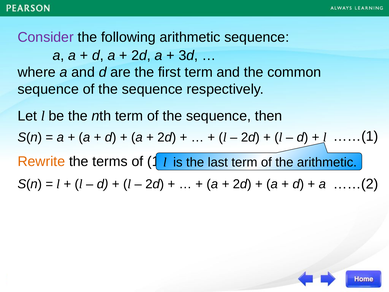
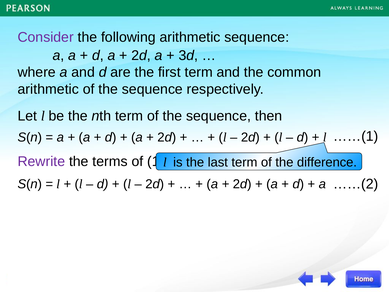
sequence at (48, 89): sequence -> arithmetic
Rewrite colour: orange -> purple
the arithmetic: arithmetic -> difference
